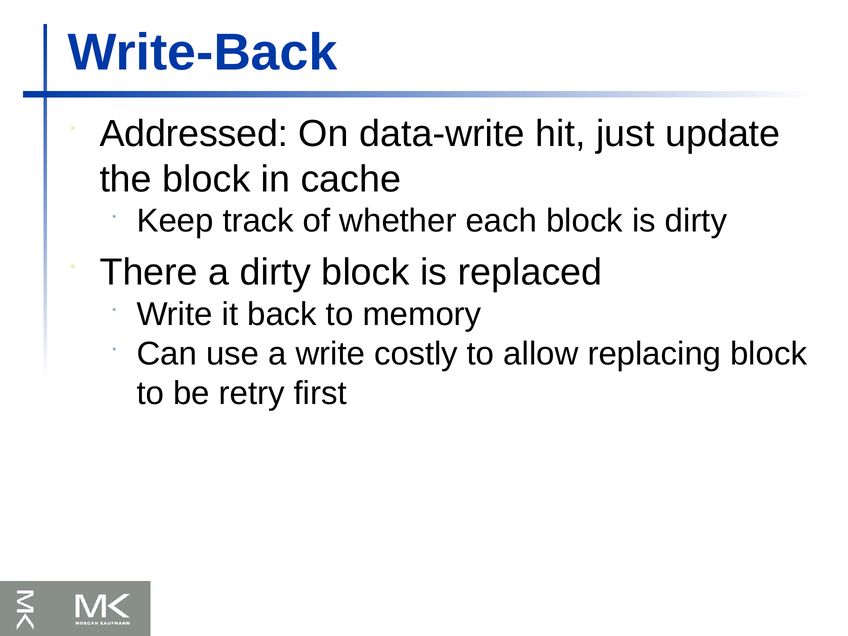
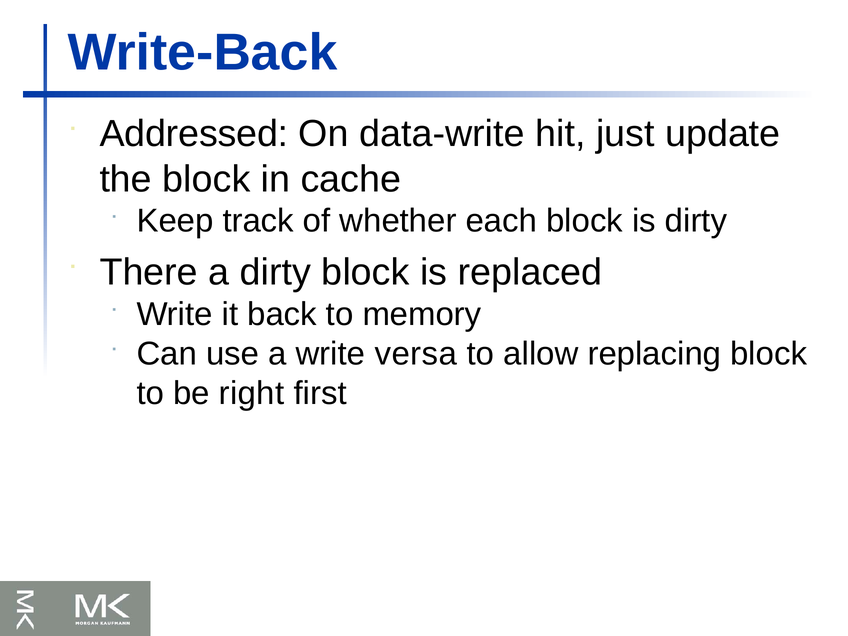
costly: costly -> versa
retry: retry -> right
